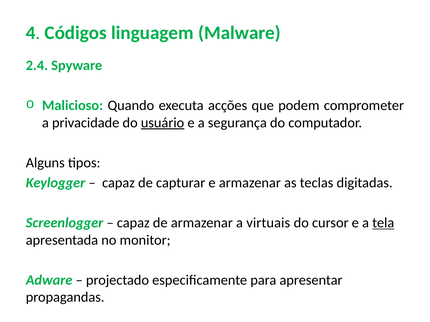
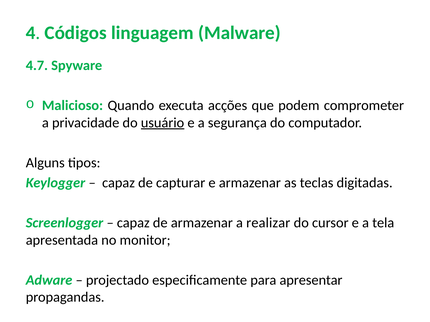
2.4: 2.4 -> 4.7
virtuais: virtuais -> realizar
tela underline: present -> none
